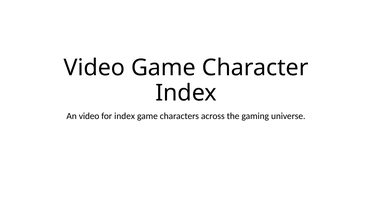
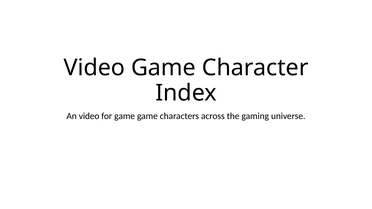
for index: index -> game
